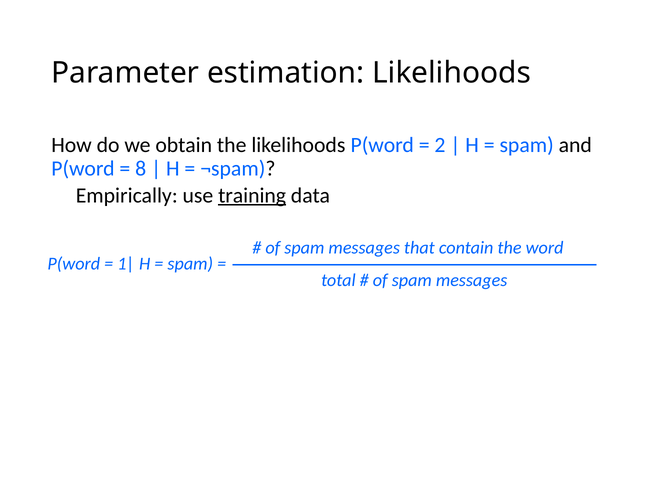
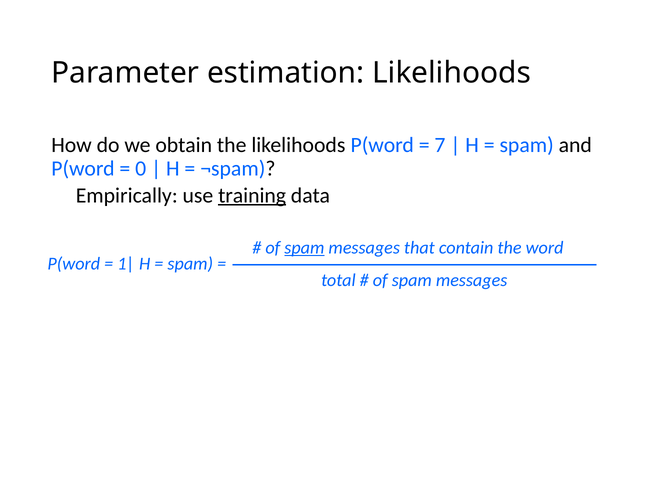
2: 2 -> 7
8: 8 -> 0
spam at (304, 248) underline: none -> present
